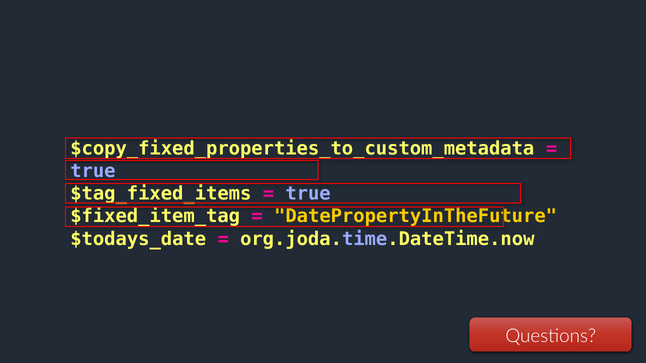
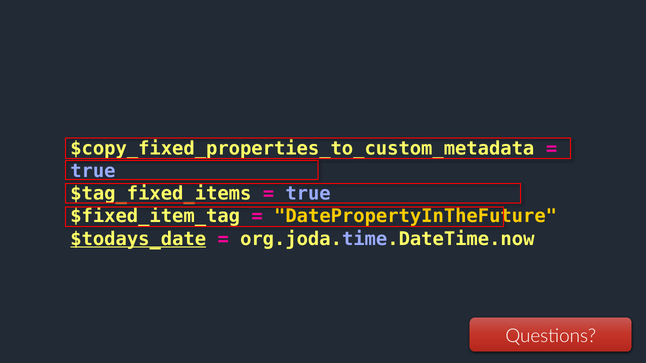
$todays_date underline: none -> present
